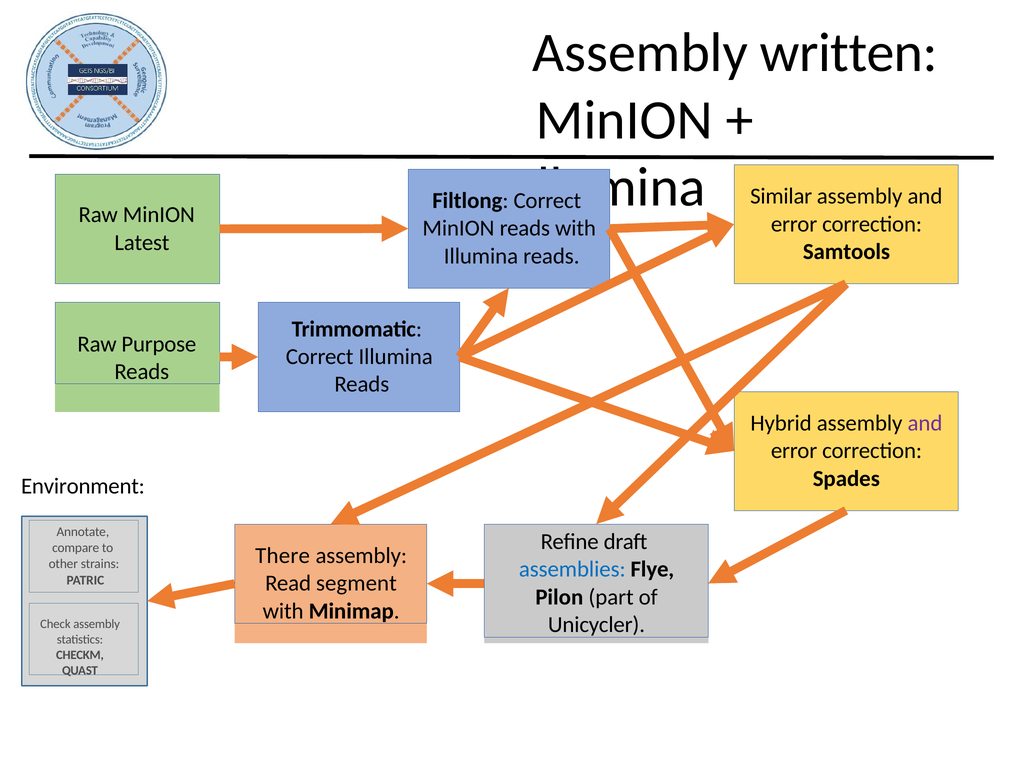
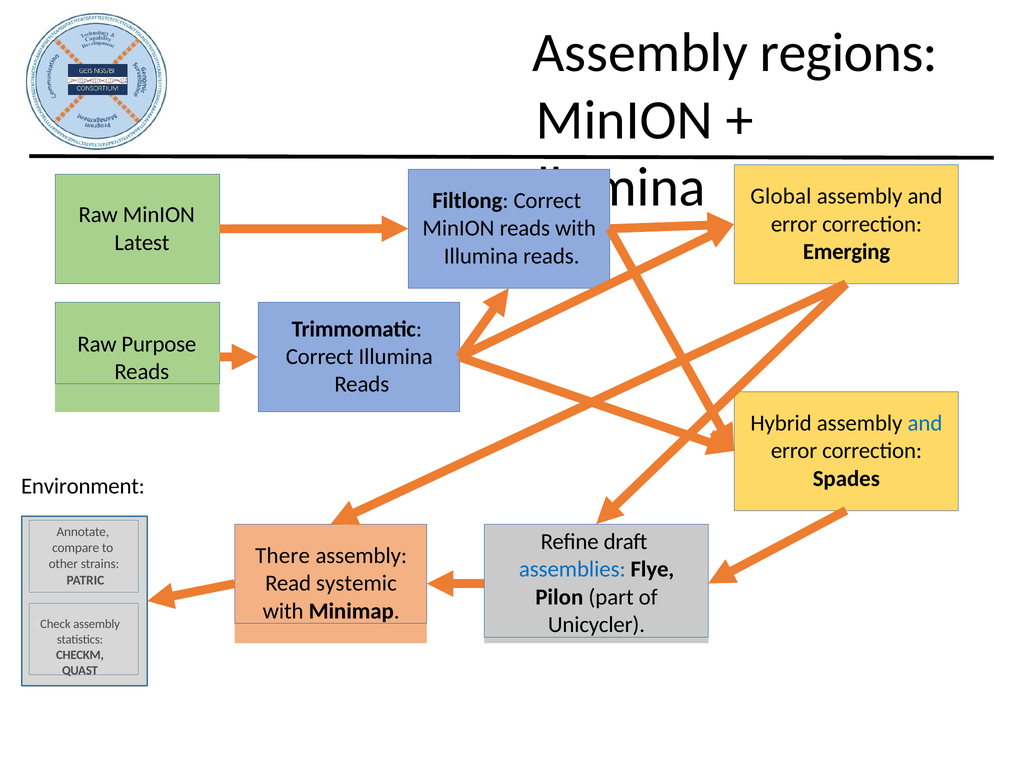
written: written -> regions
Similar: Similar -> Global
Samtools: Samtools -> Emerging
and at (925, 423) colour: purple -> blue
segment: segment -> systemic
